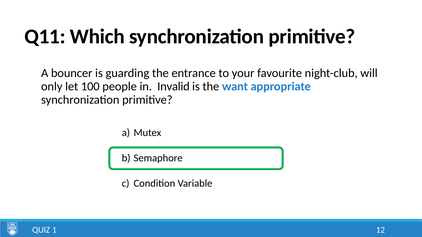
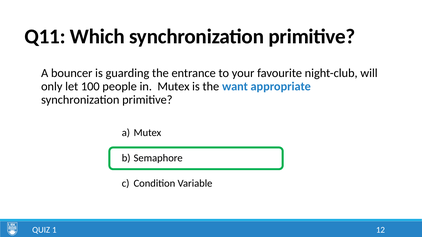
in Invalid: Invalid -> Mutex
